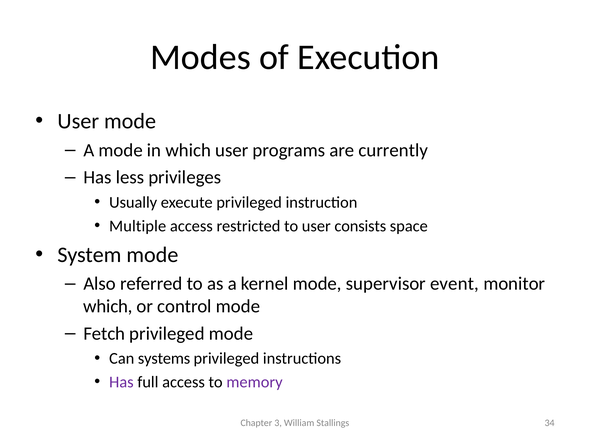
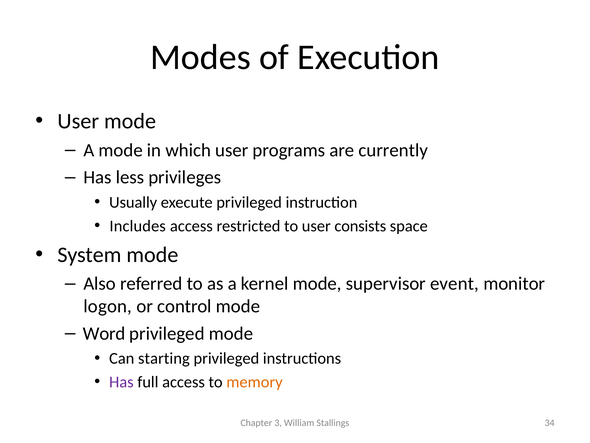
Multiple: Multiple -> Includes
which at (108, 306): which -> logon
Fetch: Fetch -> Word
systems: systems -> starting
memory colour: purple -> orange
